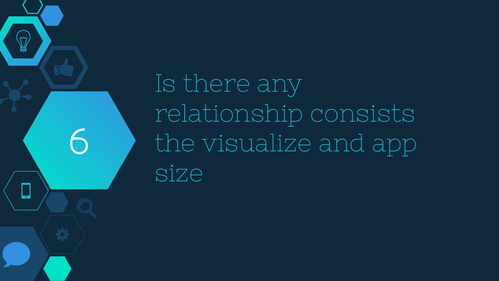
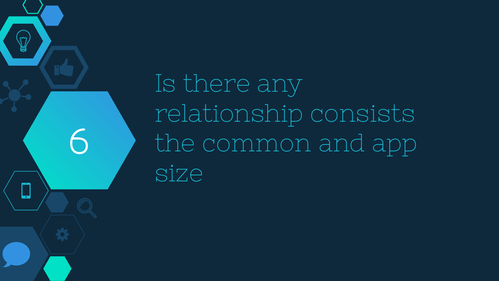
visualize: visualize -> common
